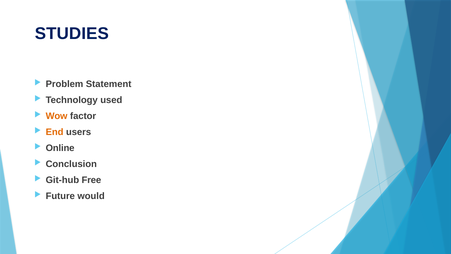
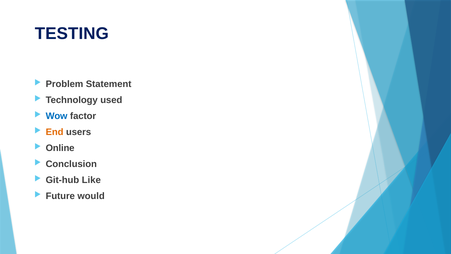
STUDIES: STUDIES -> TESTING
Wow colour: orange -> blue
Free: Free -> Like
